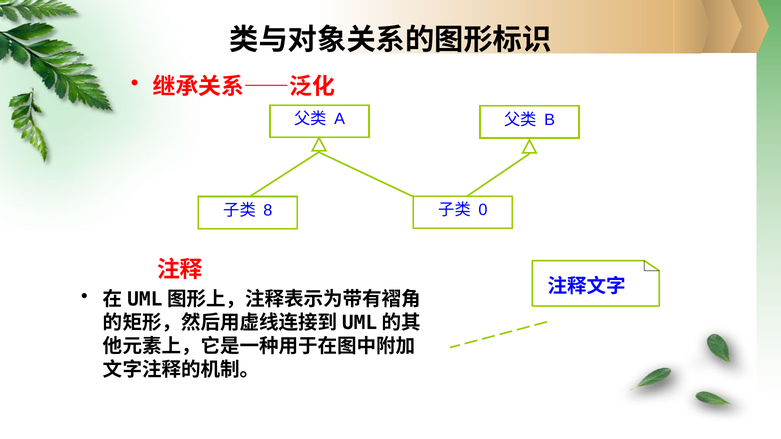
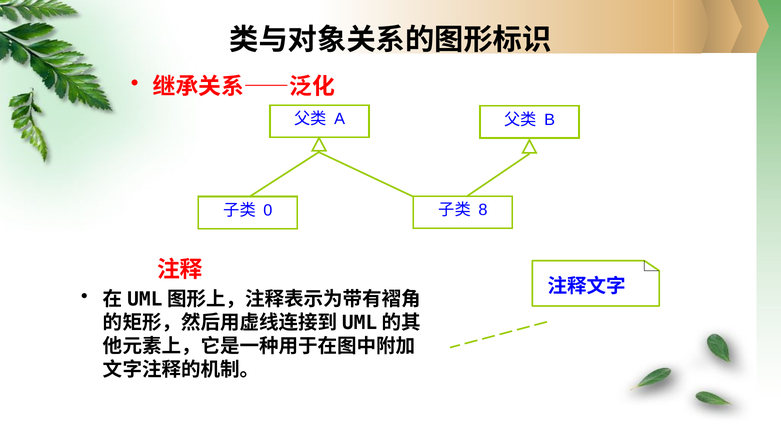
8: 8 -> 0
0: 0 -> 8
